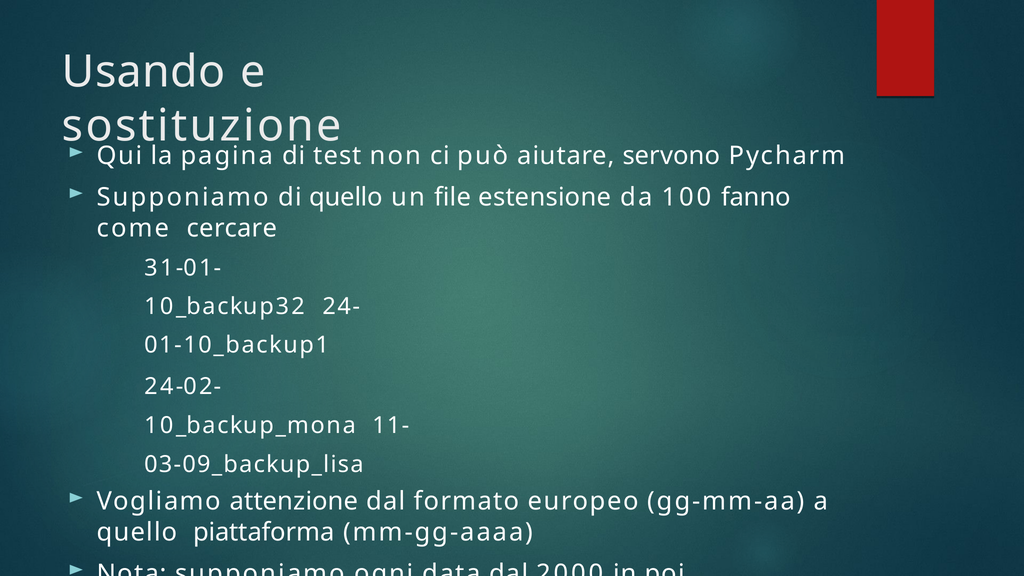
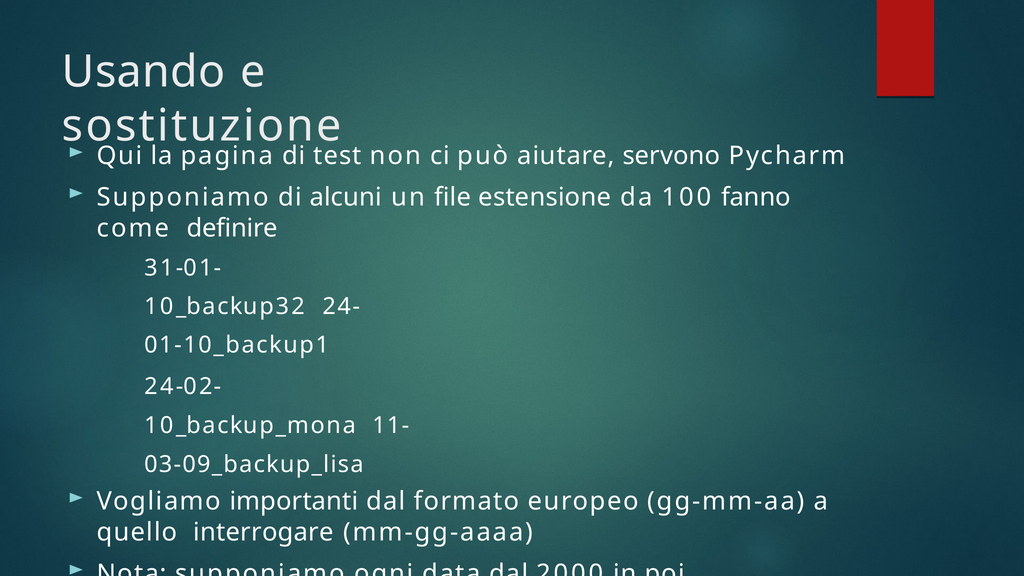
di quello: quello -> alcuni
cercare: cercare -> definire
attenzione: attenzione -> importanti
piattaforma: piattaforma -> interrogare
